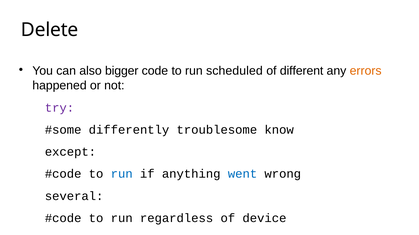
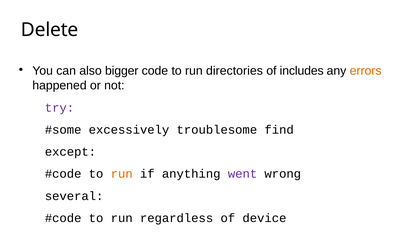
scheduled: scheduled -> directories
different: different -> includes
differently: differently -> excessively
know: know -> find
run at (122, 174) colour: blue -> orange
went colour: blue -> purple
